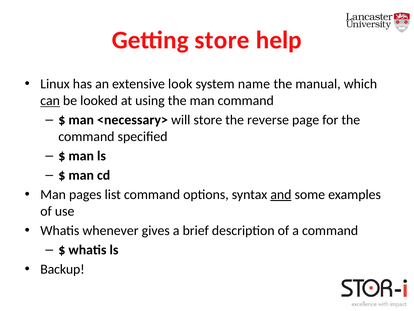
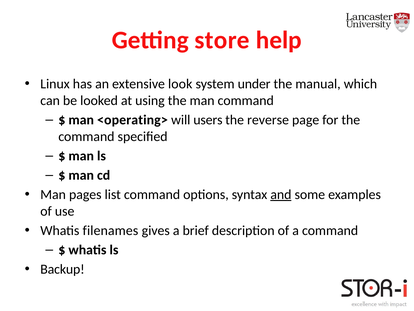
name: name -> under
can underline: present -> none
<necessary>: <necessary> -> <operating>
will store: store -> users
whenever: whenever -> filenames
